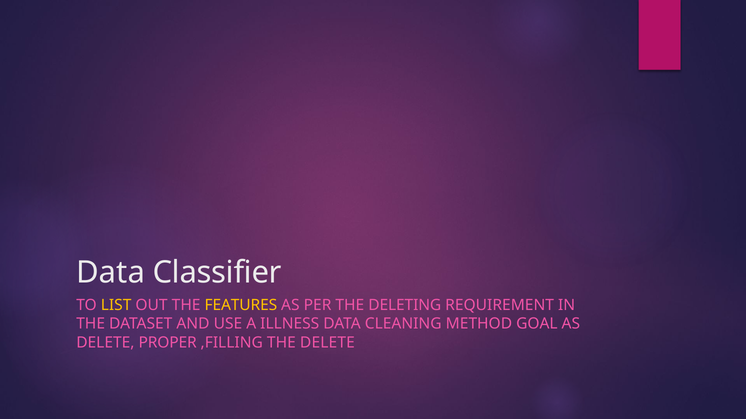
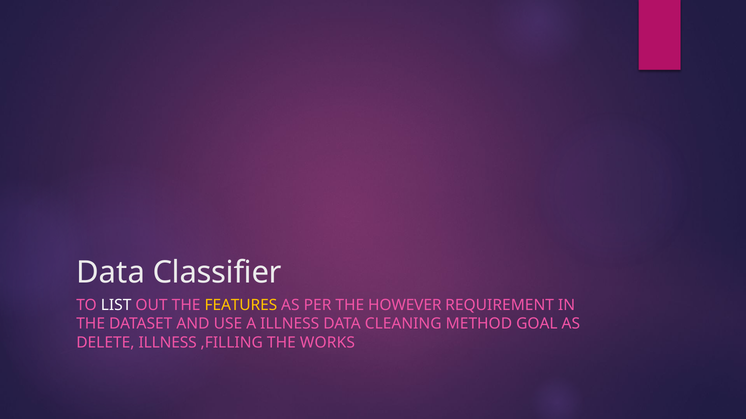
LIST colour: yellow -> white
DELETING: DELETING -> HOWEVER
DELETE PROPER: PROPER -> ILLNESS
THE DELETE: DELETE -> WORKS
